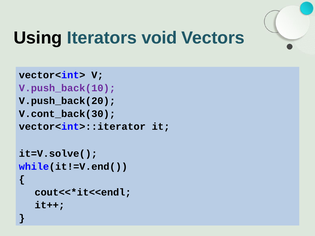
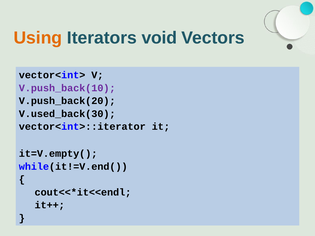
Using colour: black -> orange
V.cont_back(30: V.cont_back(30 -> V.used_back(30
it=V.solve(: it=V.solve( -> it=V.empty(
